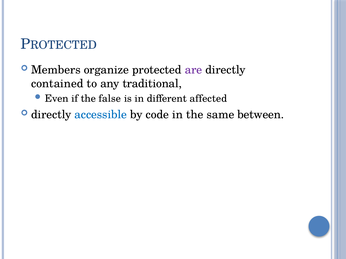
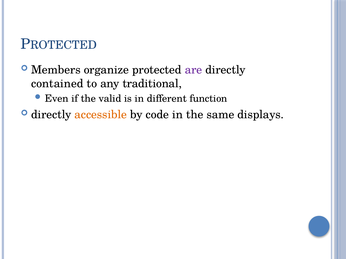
false: false -> valid
affected: affected -> function
accessible colour: blue -> orange
between: between -> displays
